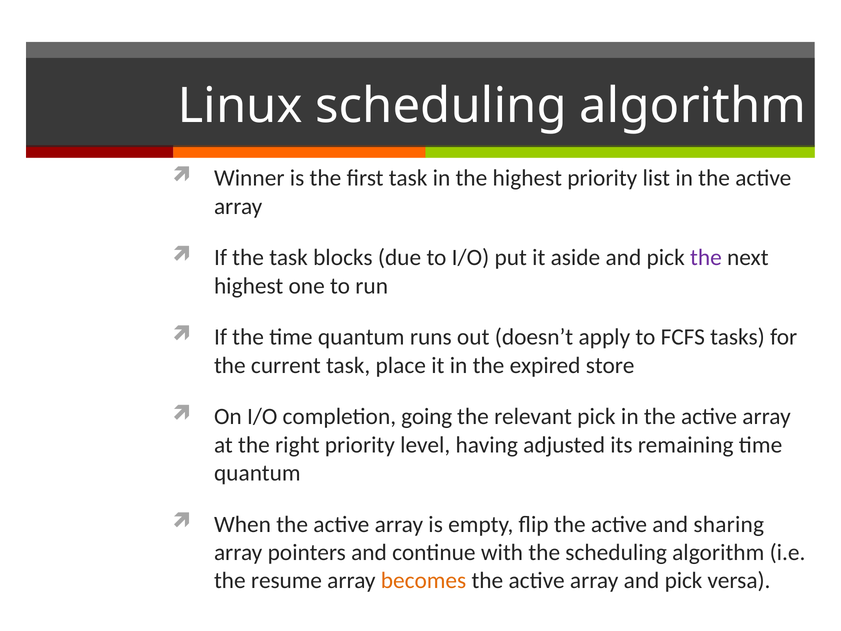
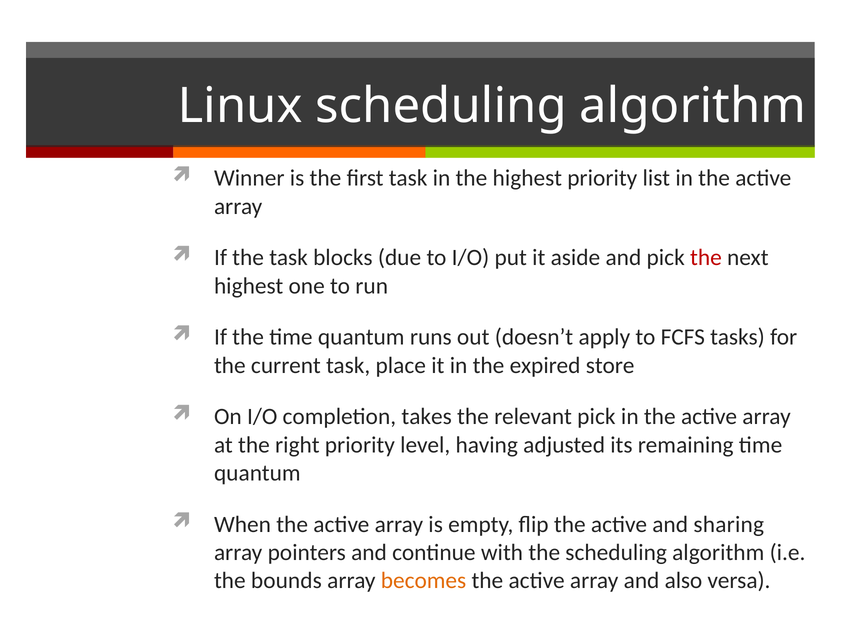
the at (706, 258) colour: purple -> red
going: going -> takes
resume: resume -> bounds
array and pick: pick -> also
